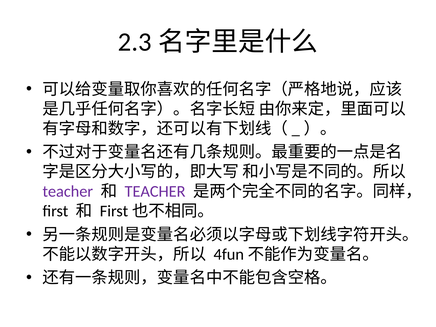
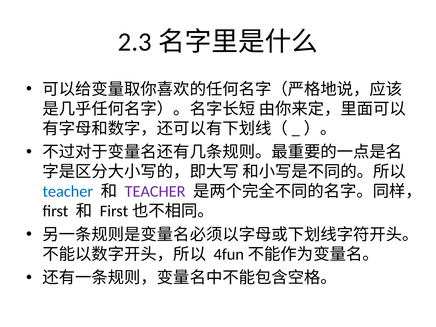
teacher at (68, 192) colour: purple -> blue
